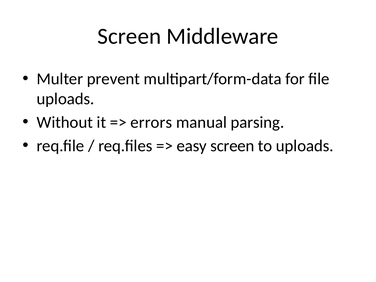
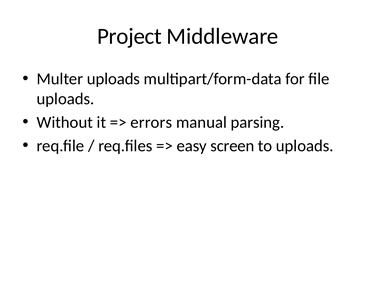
Screen at (129, 36): Screen -> Project
Multer prevent: prevent -> uploads
